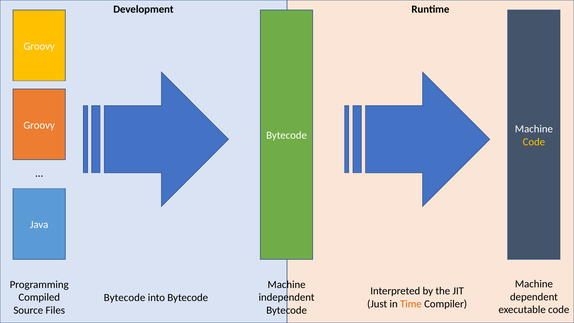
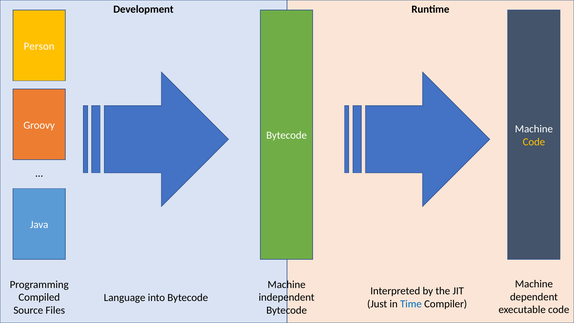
Groovy at (39, 46): Groovy -> Person
Bytecode at (125, 297): Bytecode -> Language
Time colour: orange -> blue
